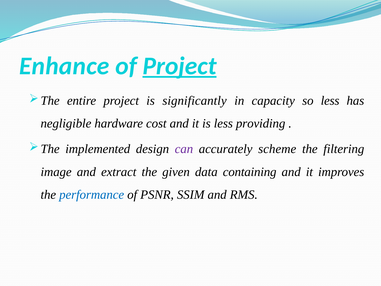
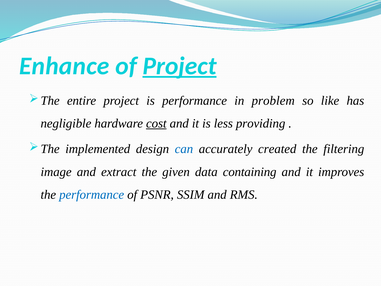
is significantly: significantly -> performance
capacity: capacity -> problem
so less: less -> like
cost underline: none -> present
can colour: purple -> blue
scheme: scheme -> created
